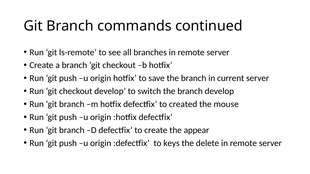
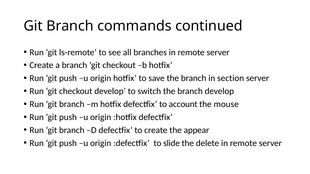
current: current -> section
created: created -> account
keys: keys -> slide
